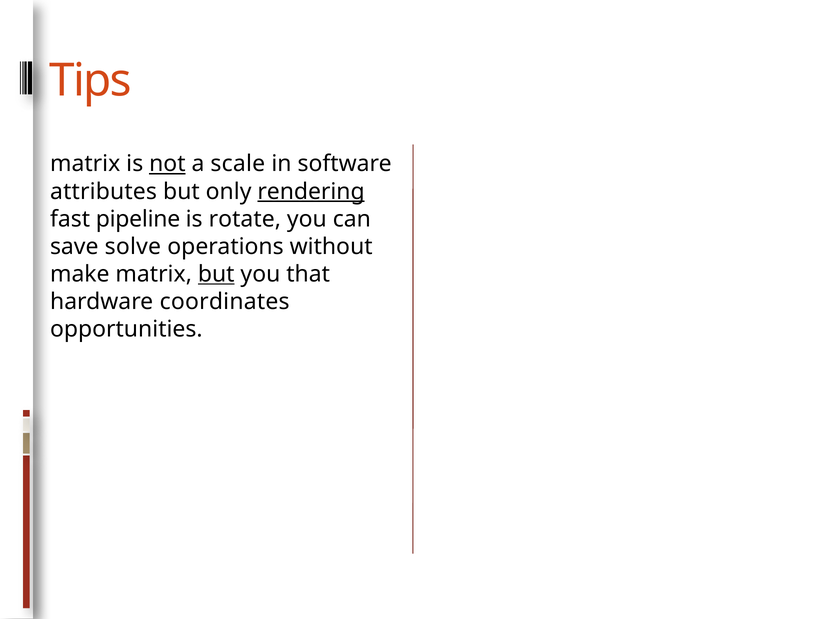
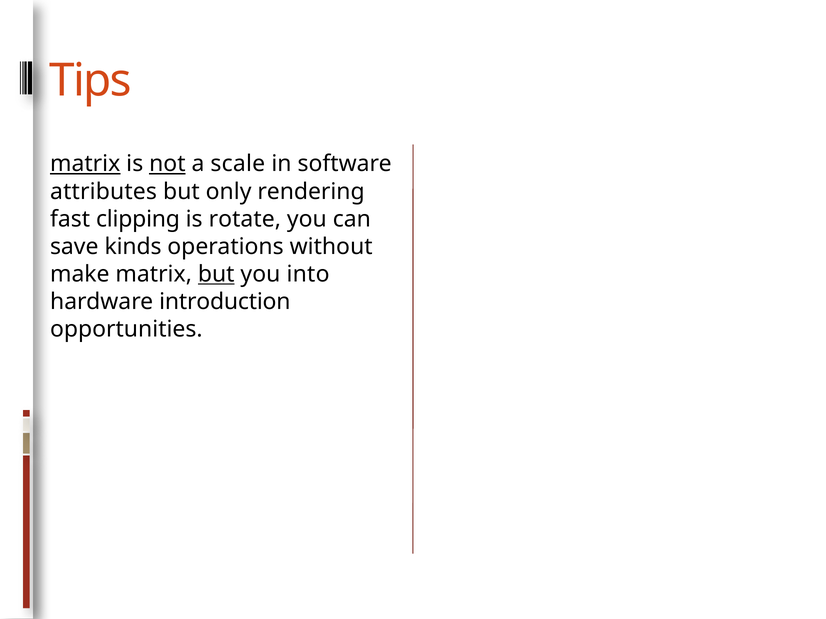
matrix at (85, 164) underline: none -> present
rendering underline: present -> none
pipeline: pipeline -> clipping
solve: solve -> kinds
that: that -> into
coordinates: coordinates -> introduction
